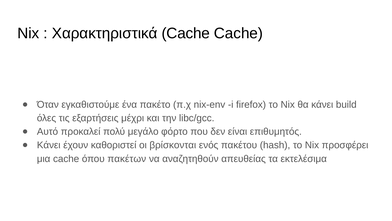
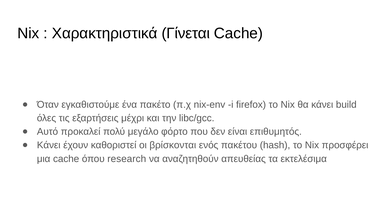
Χαρακτηριστικά Cache: Cache -> Γίνεται
πακέτων: πακέτων -> research
